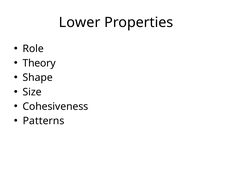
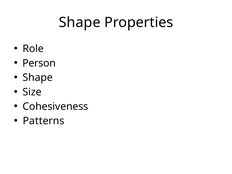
Lower at (80, 22): Lower -> Shape
Theory: Theory -> Person
